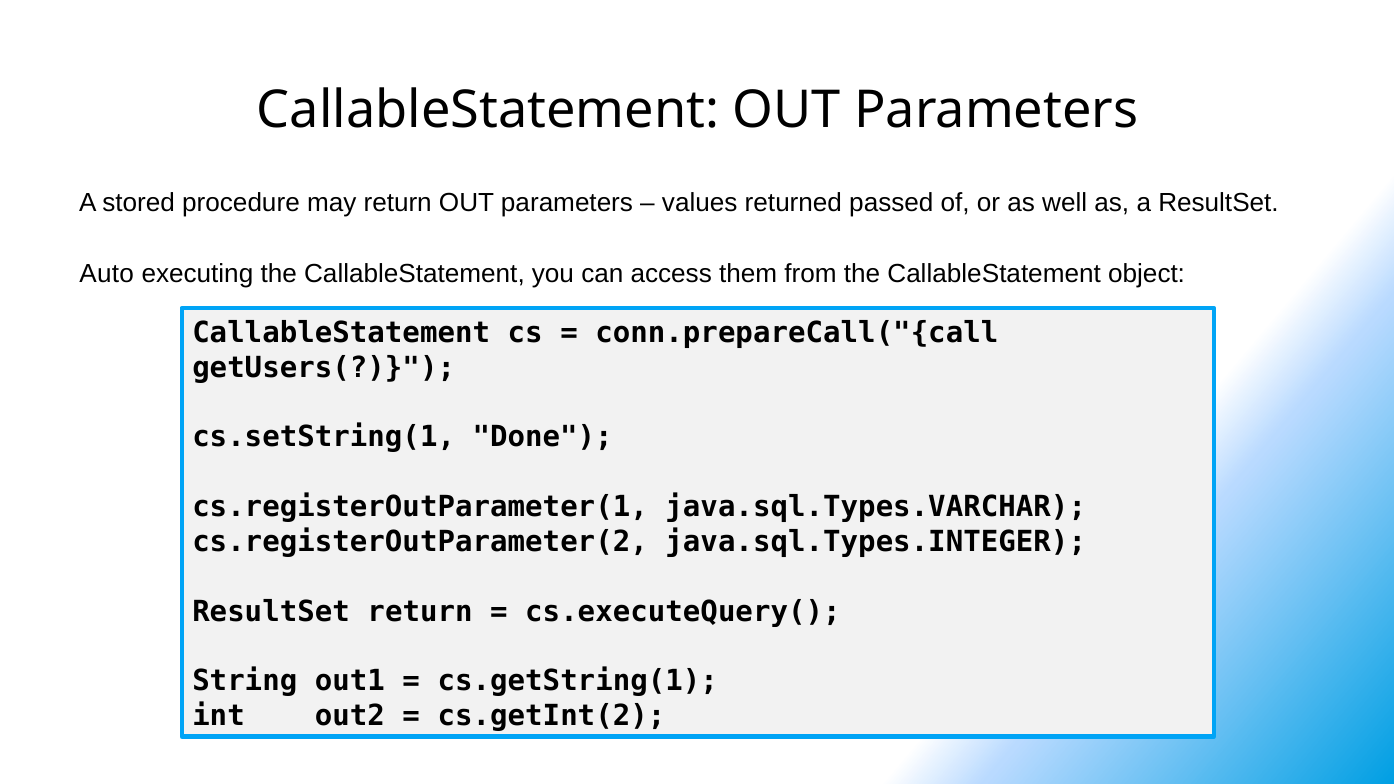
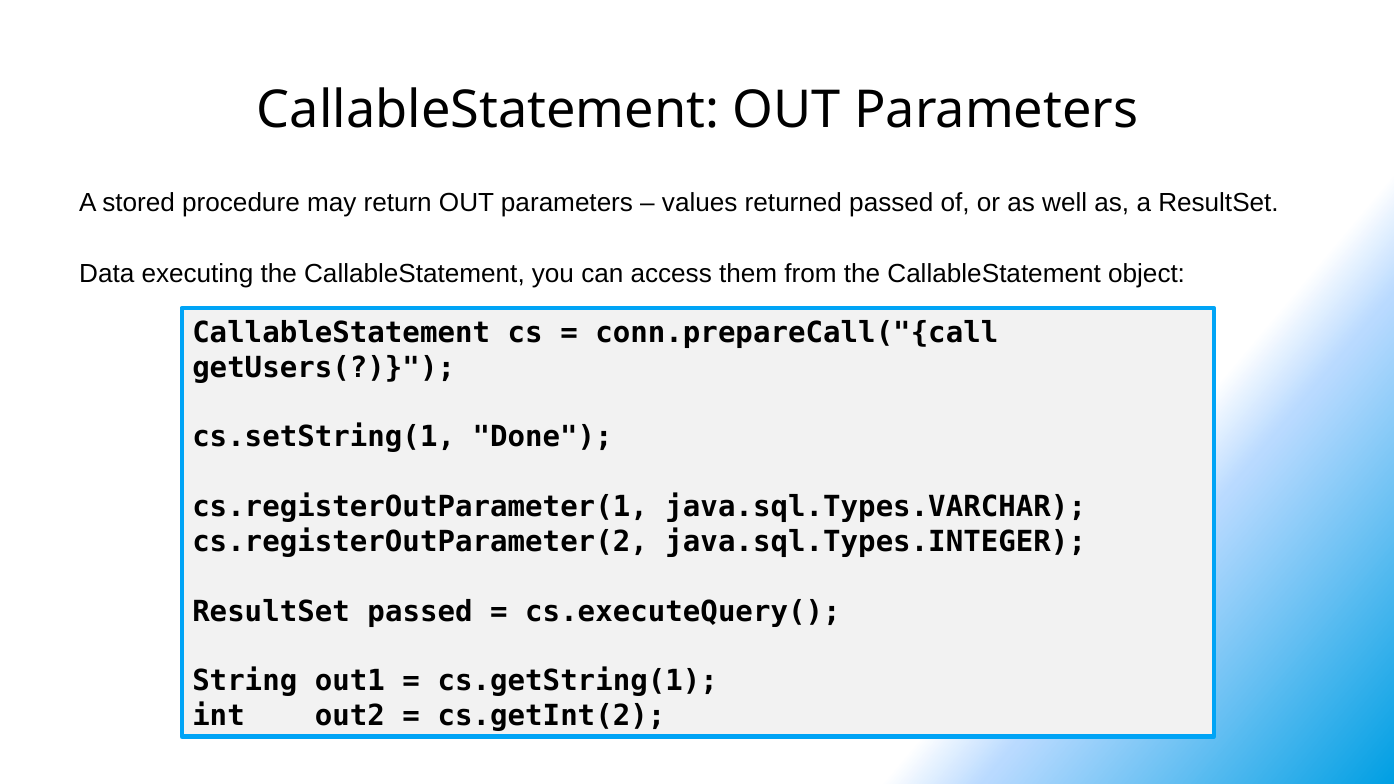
Auto: Auto -> Data
ResultSet return: return -> passed
